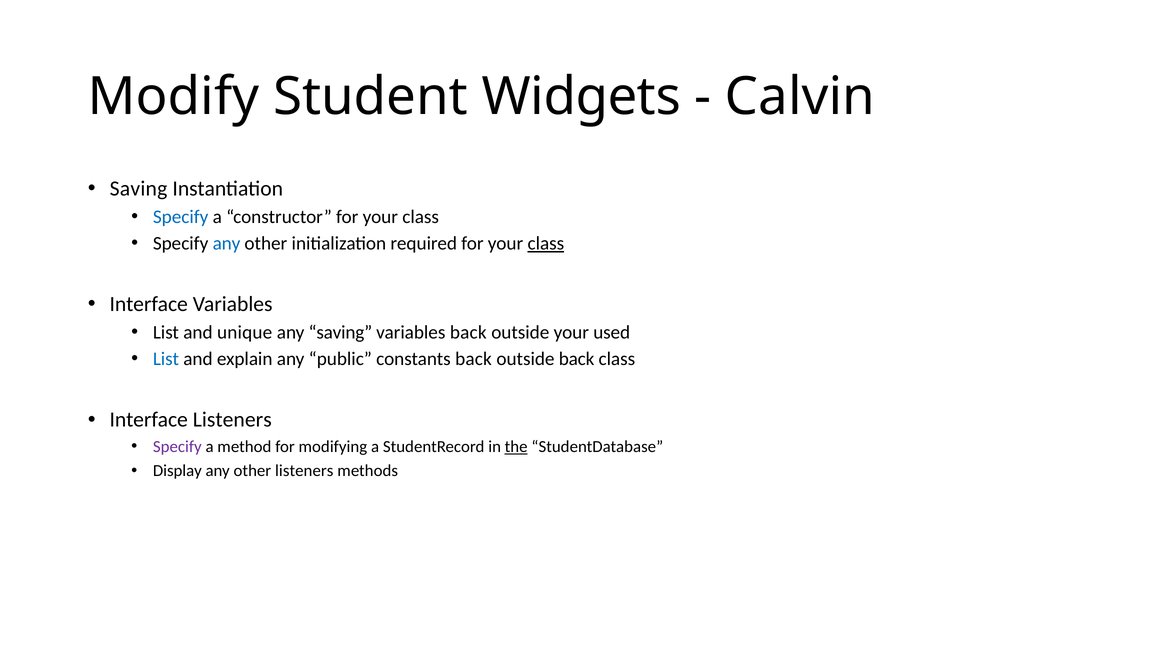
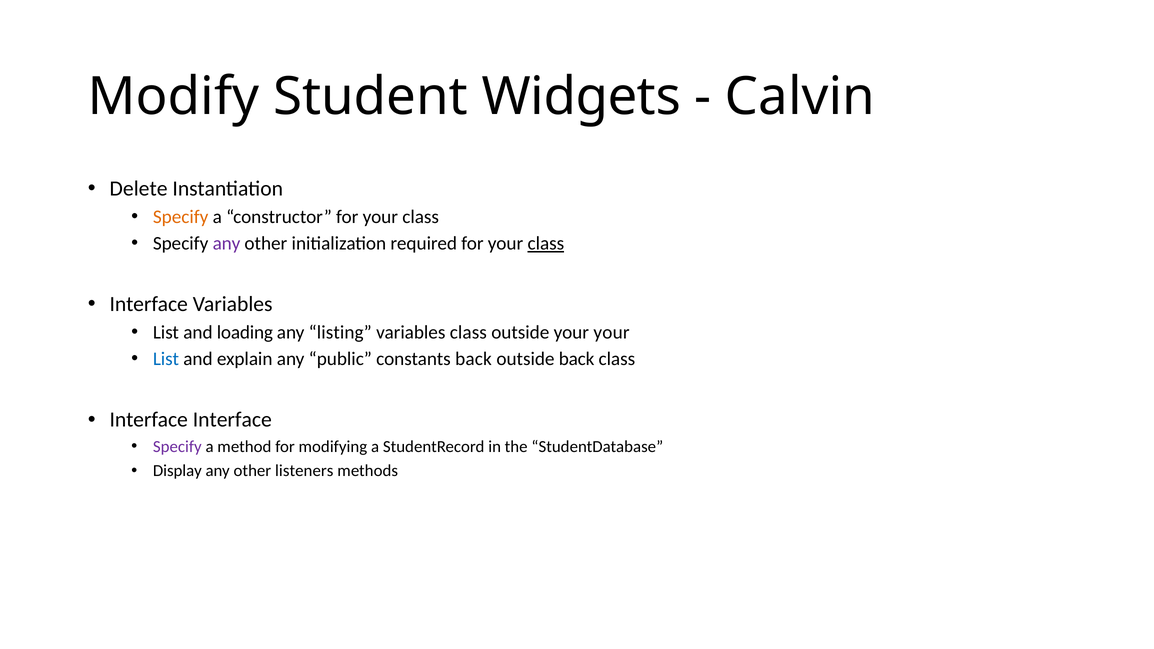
Saving at (138, 189): Saving -> Delete
Specify at (181, 217) colour: blue -> orange
any at (226, 243) colour: blue -> purple
unique: unique -> loading
any saving: saving -> listing
variables back: back -> class
your used: used -> your
Interface Listeners: Listeners -> Interface
the underline: present -> none
